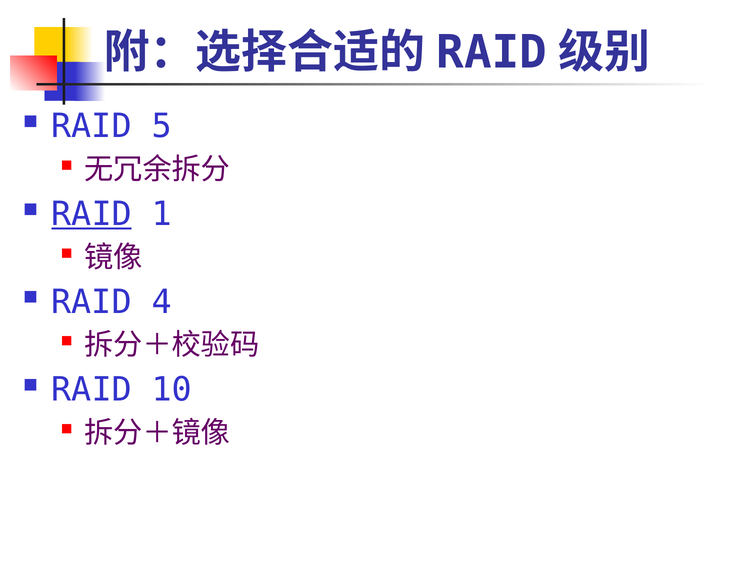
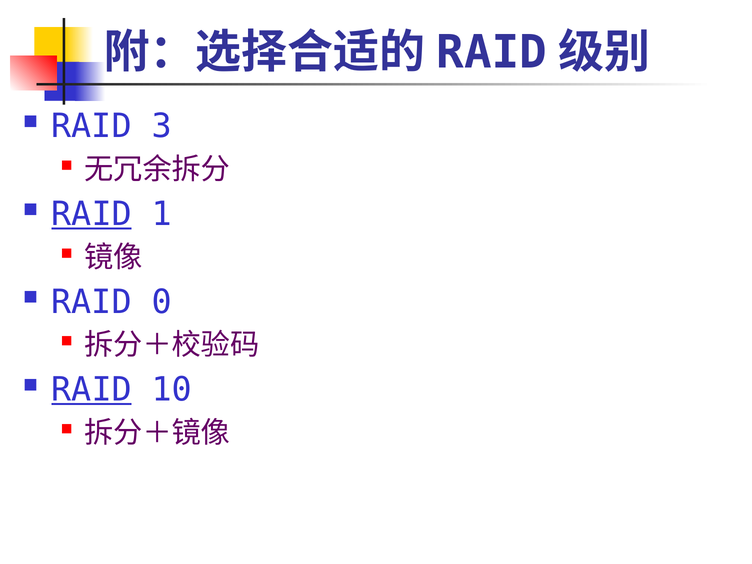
5: 5 -> 3
4: 4 -> 0
RAID at (92, 390) underline: none -> present
